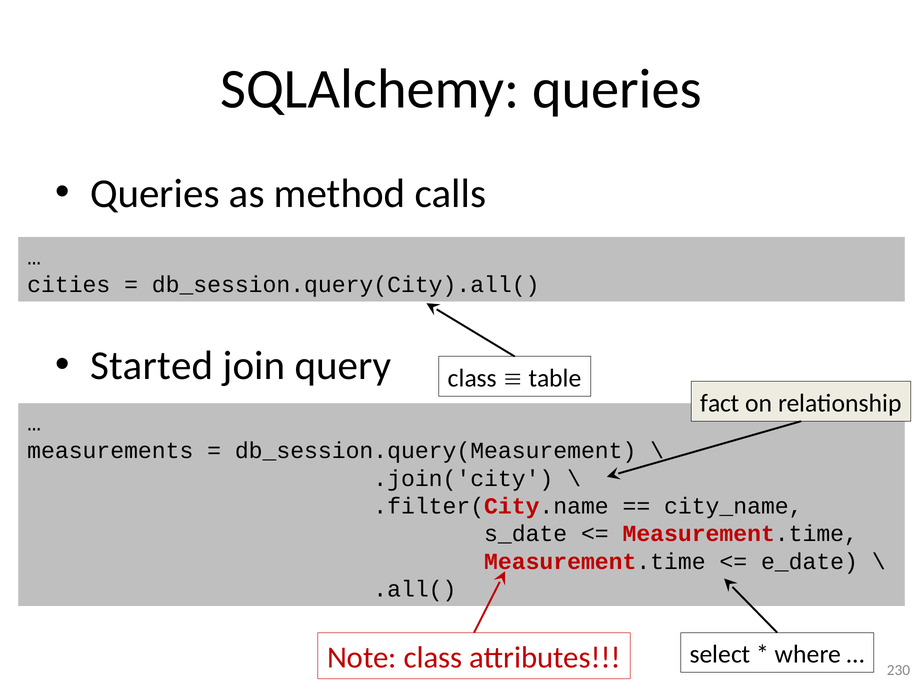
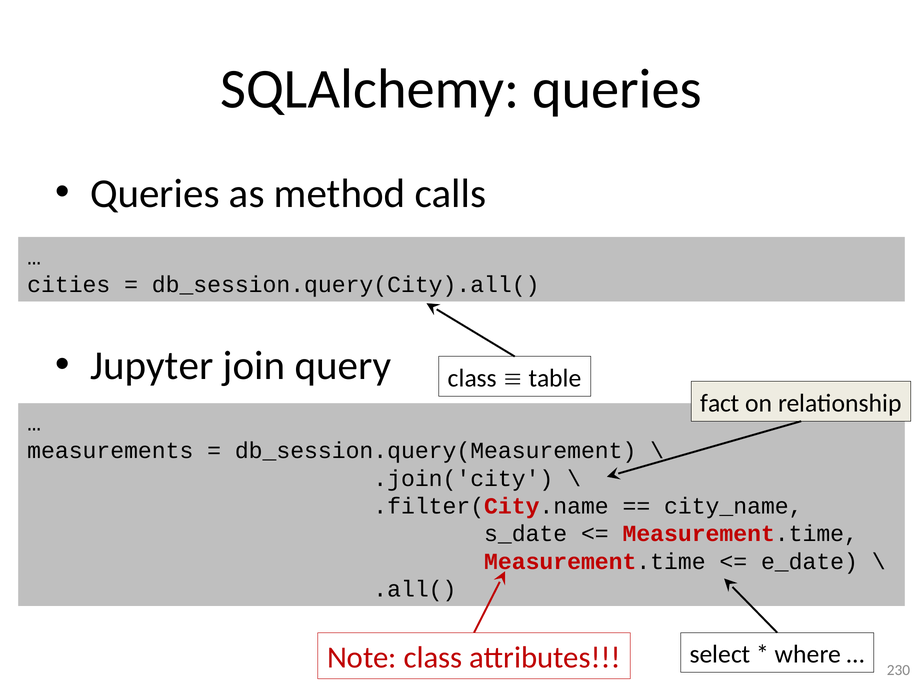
Started: Started -> Jupyter
